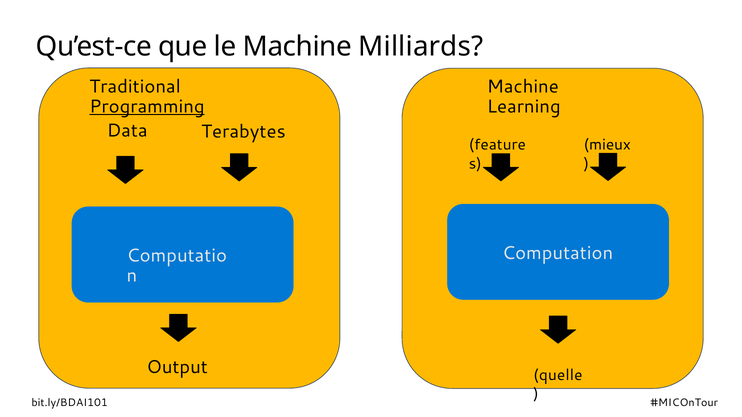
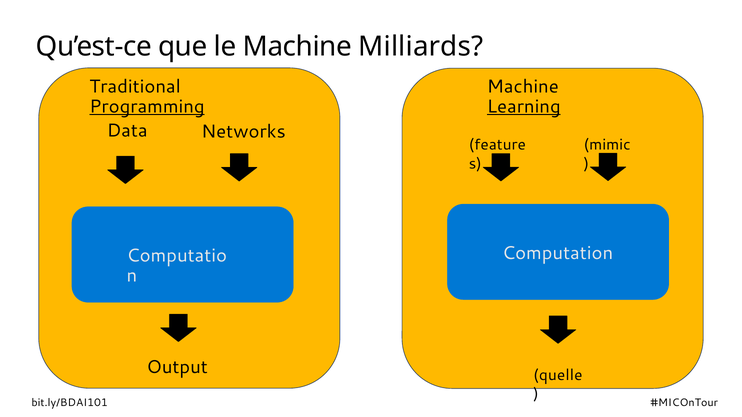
Learning underline: none -> present
Terabytes: Terabytes -> Networks
mieux: mieux -> mimic
